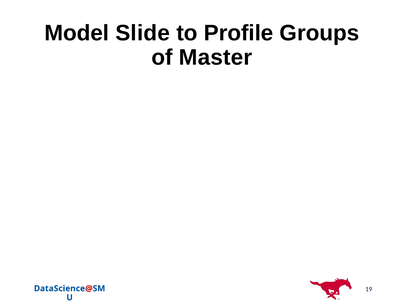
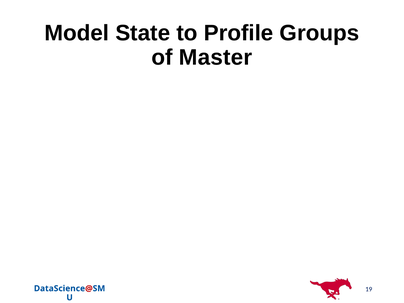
Slide: Slide -> State
